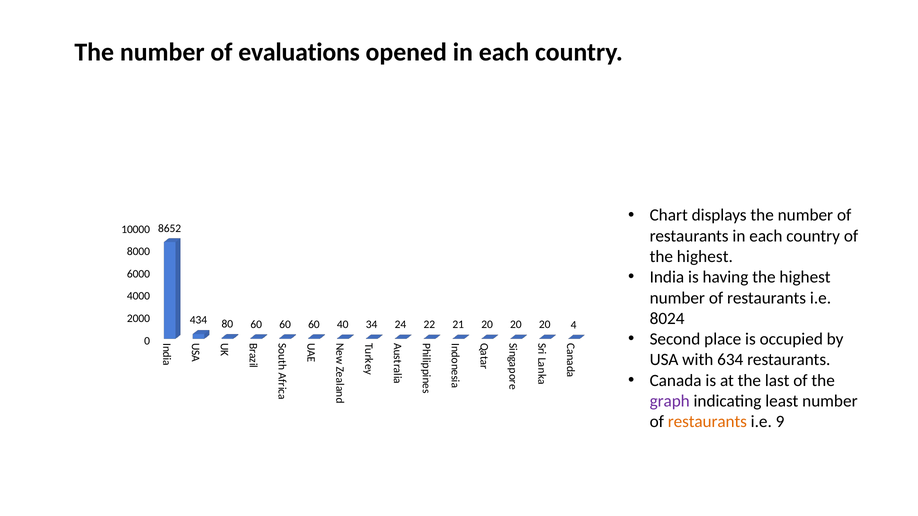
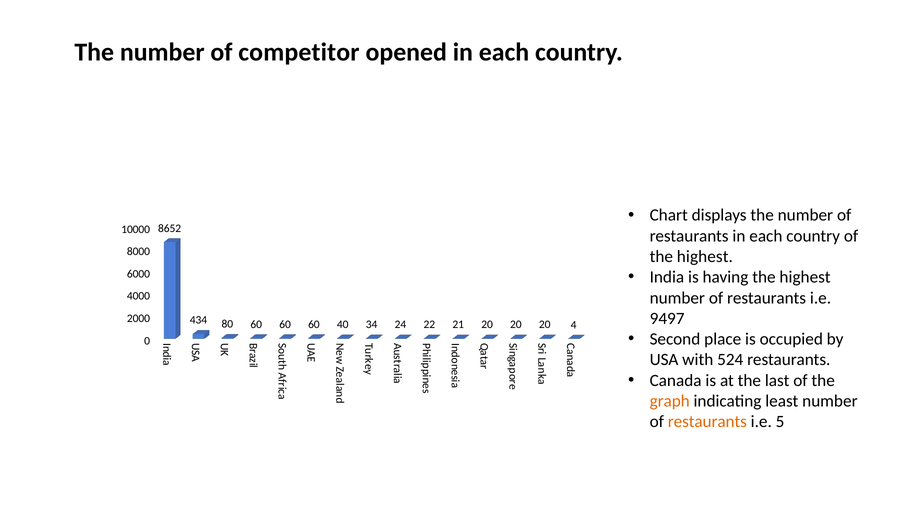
evaluations: evaluations -> competitor
8024: 8024 -> 9497
634: 634 -> 524
graph colour: purple -> orange
9: 9 -> 5
